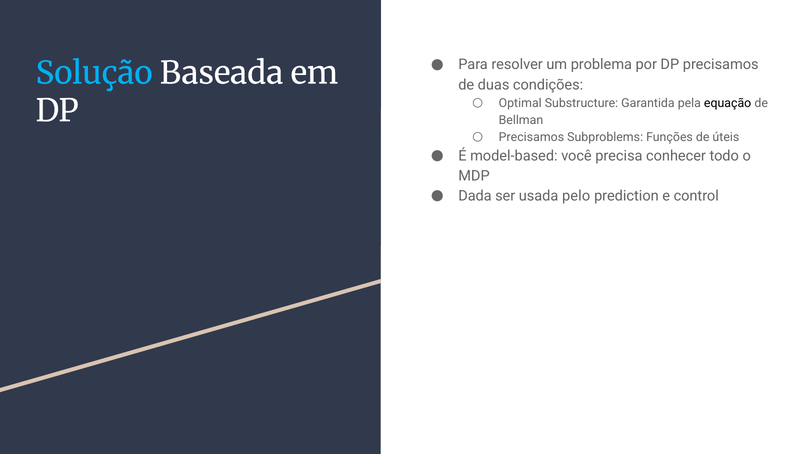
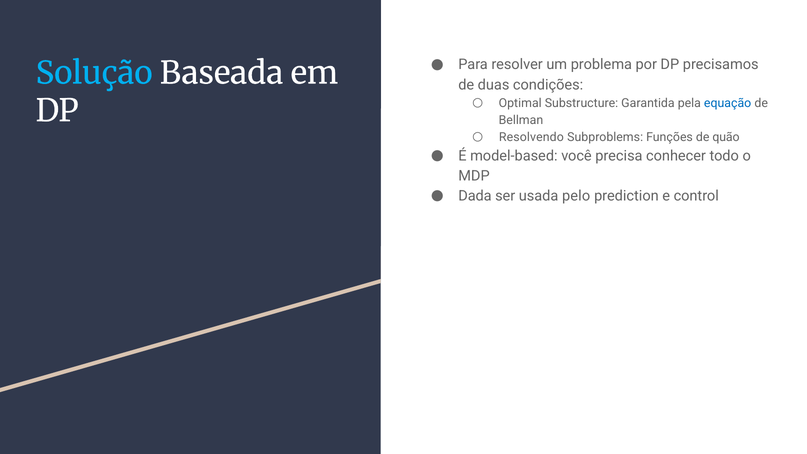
equação colour: black -> blue
Precisamos at (531, 137): Precisamos -> Resolvendo
úteis: úteis -> quão
